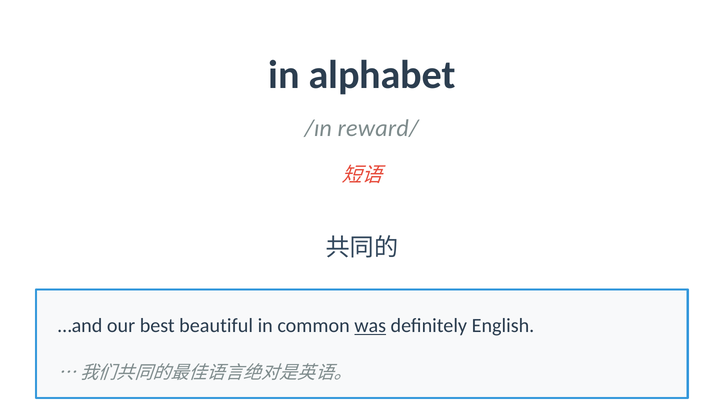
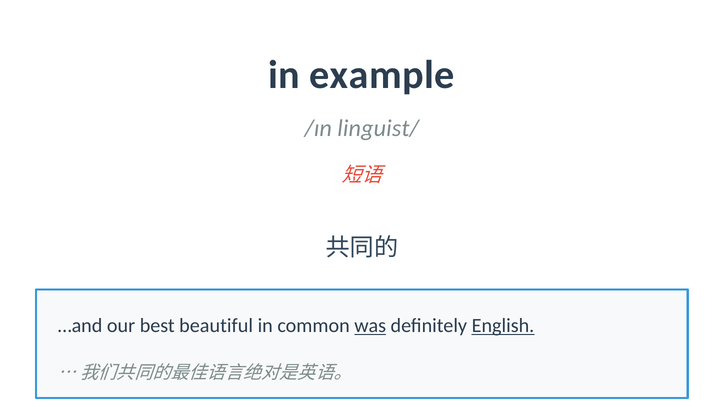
alphabet: alphabet -> example
reward/: reward/ -> linguist/
English underline: none -> present
